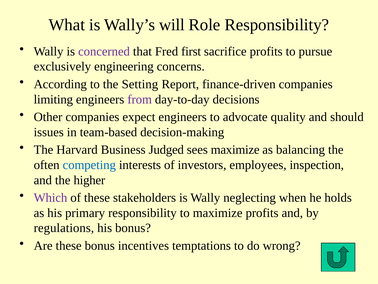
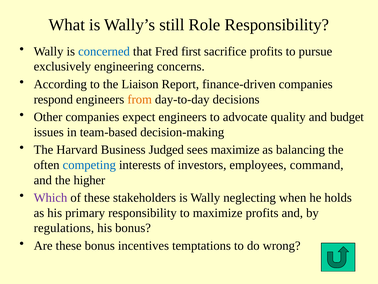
will: will -> still
concerned colour: purple -> blue
Setting: Setting -> Liaison
limiting: limiting -> respond
from colour: purple -> orange
should: should -> budget
inspection: inspection -> command
